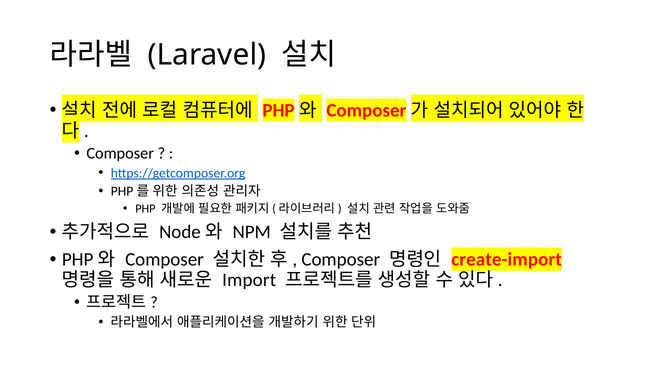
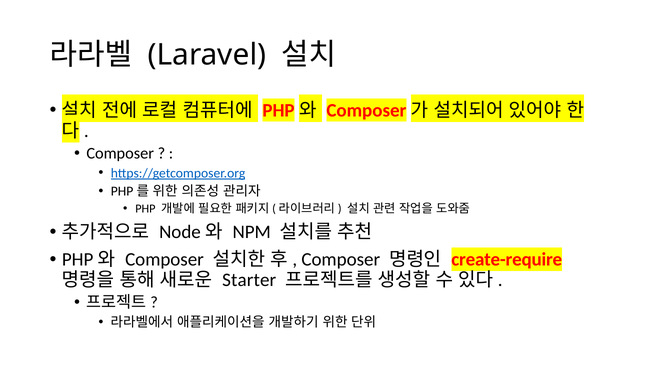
create-import: create-import -> create-require
Import: Import -> Starter
